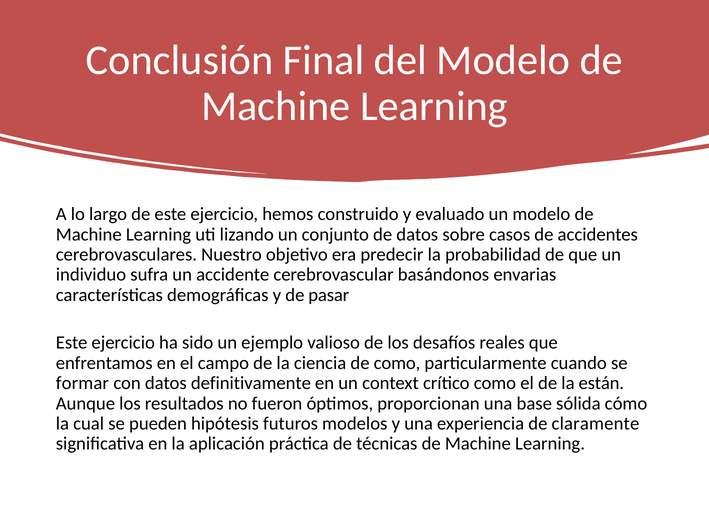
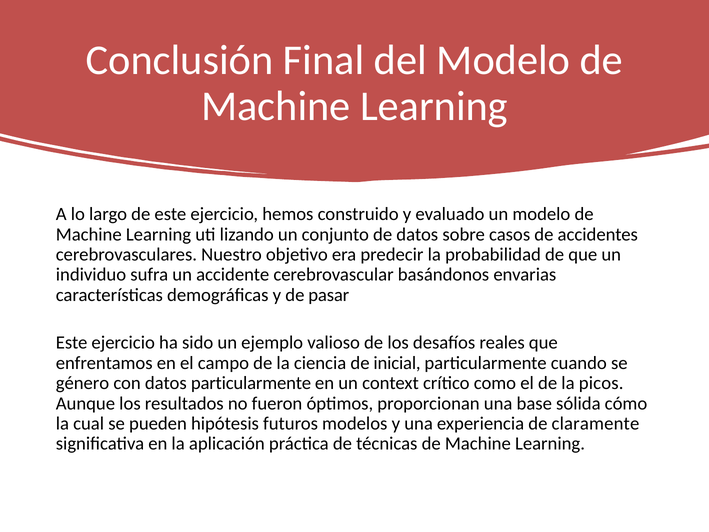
de como: como -> inicial
formar: formar -> género
datos definitivamente: definitivamente -> particularmente
están: están -> picos
